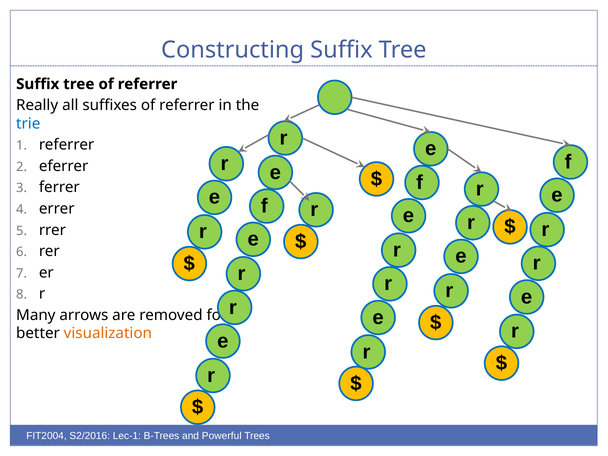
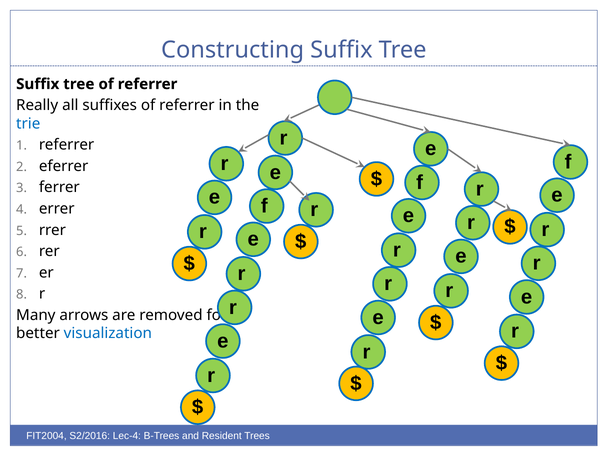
visualization colour: orange -> blue
Lec-1: Lec-1 -> Lec-4
Powerful: Powerful -> Resident
